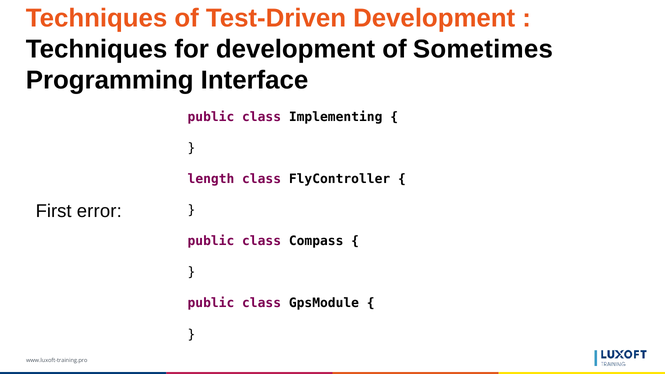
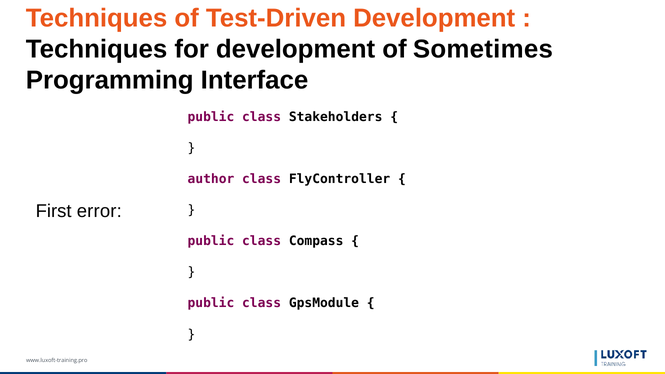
Implementing: Implementing -> Stakeholders
length: length -> author
